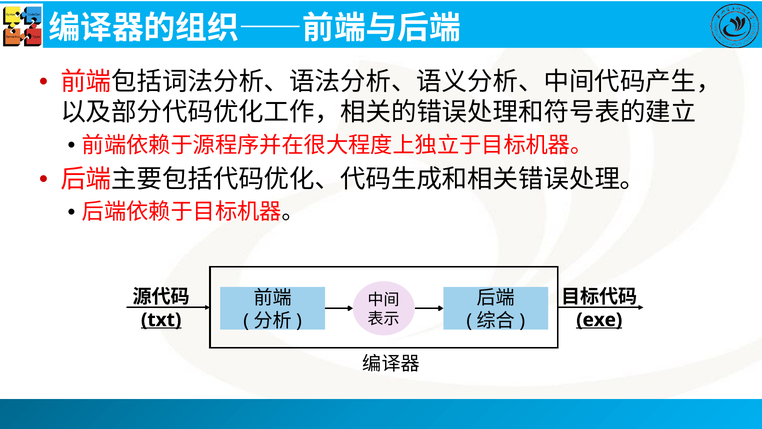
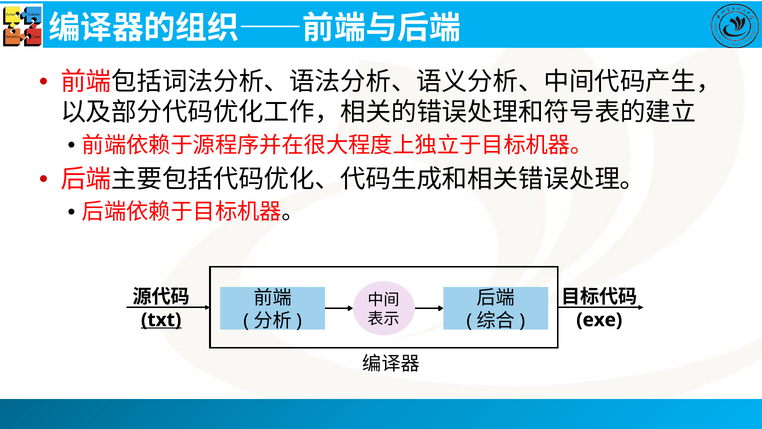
exe underline: present -> none
